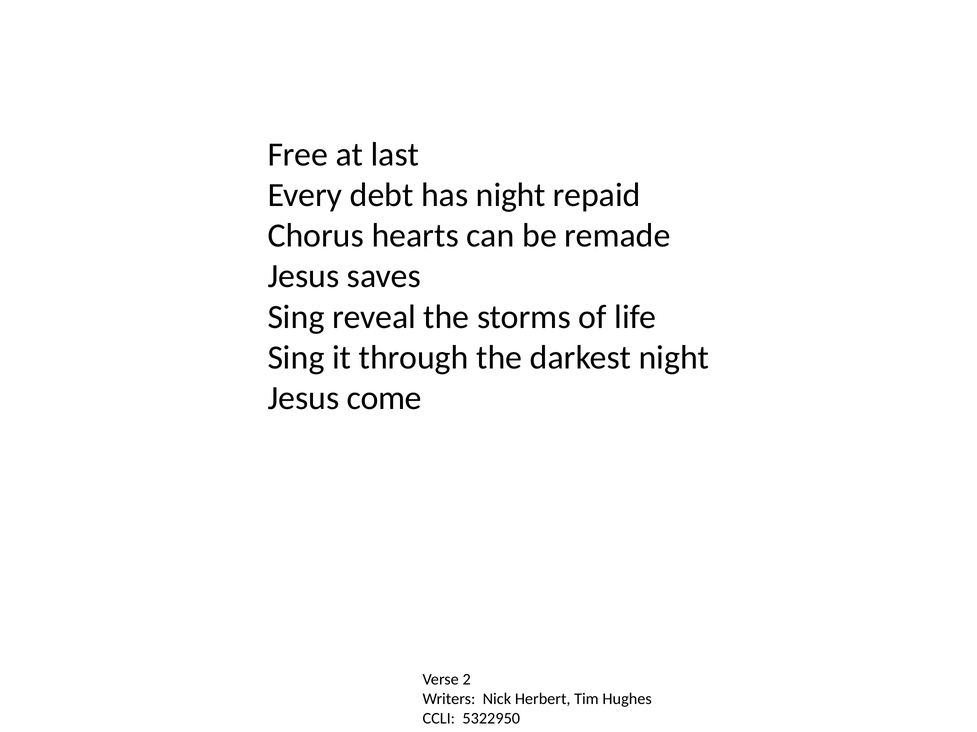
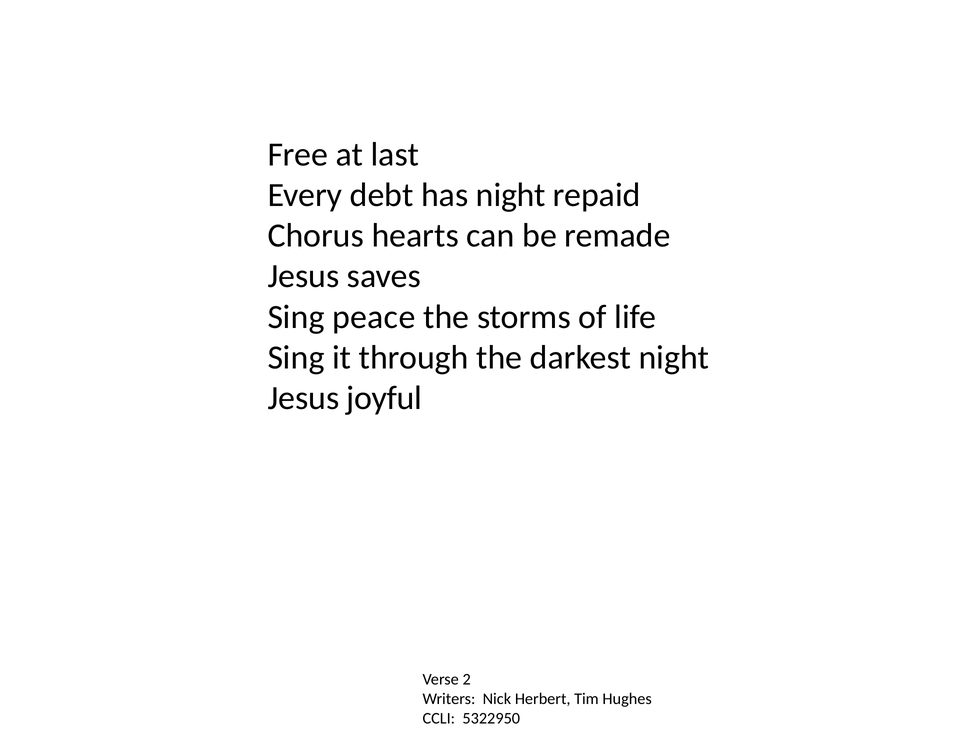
reveal: reveal -> peace
come: come -> joyful
